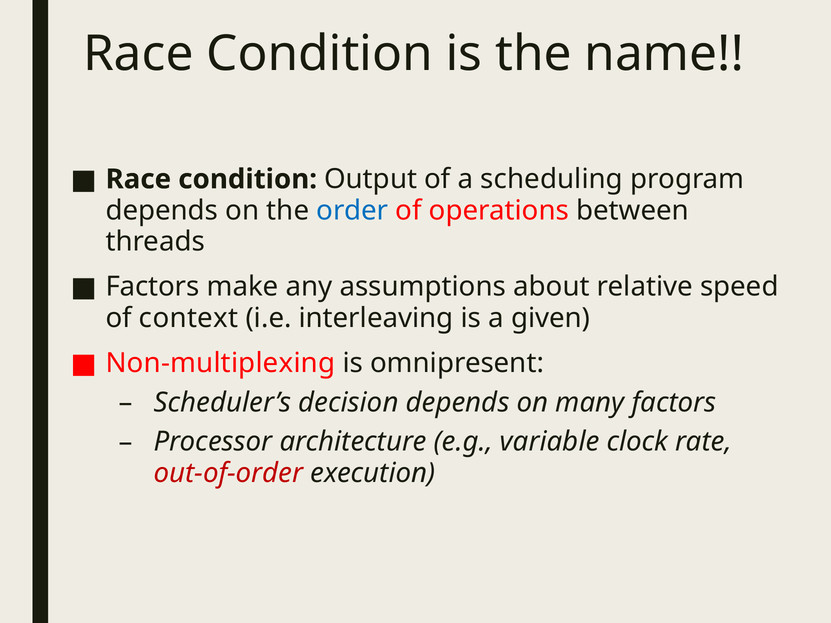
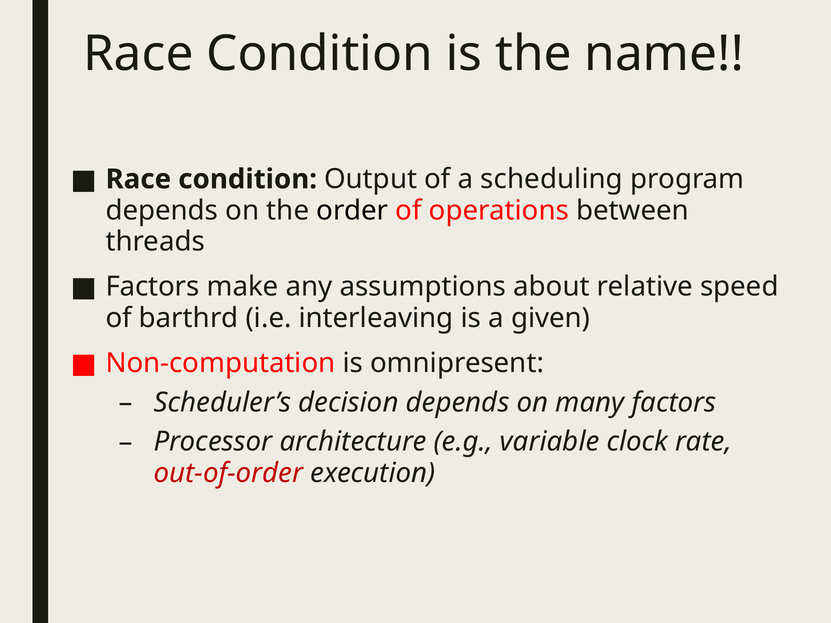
order colour: blue -> black
context: context -> barthrd
Non-multiplexing: Non-multiplexing -> Non-computation
